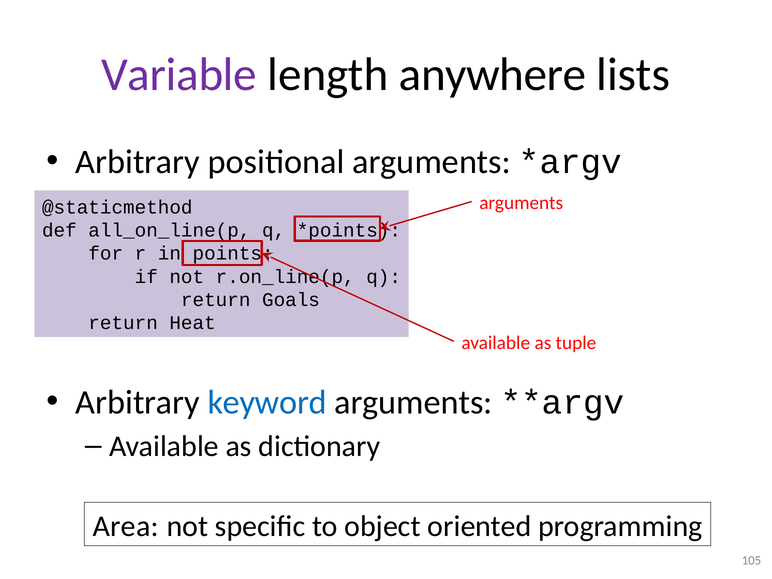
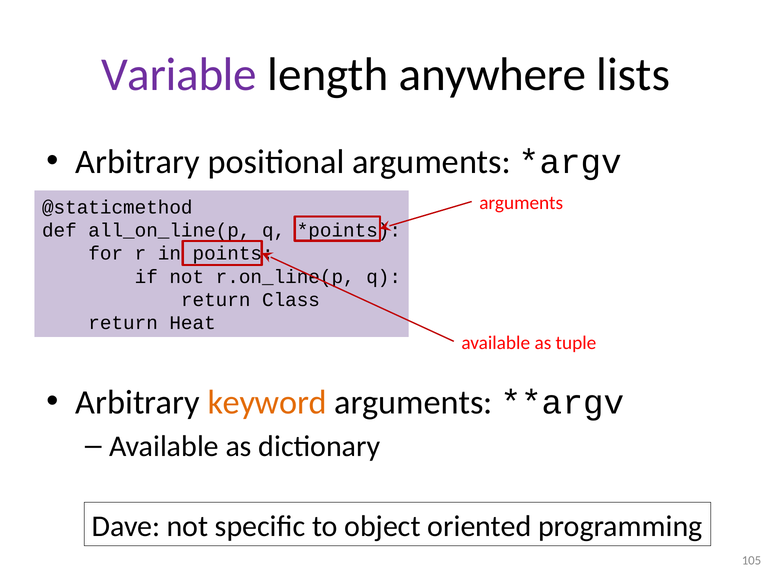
Goals: Goals -> Class
keyword colour: blue -> orange
Area: Area -> Dave
